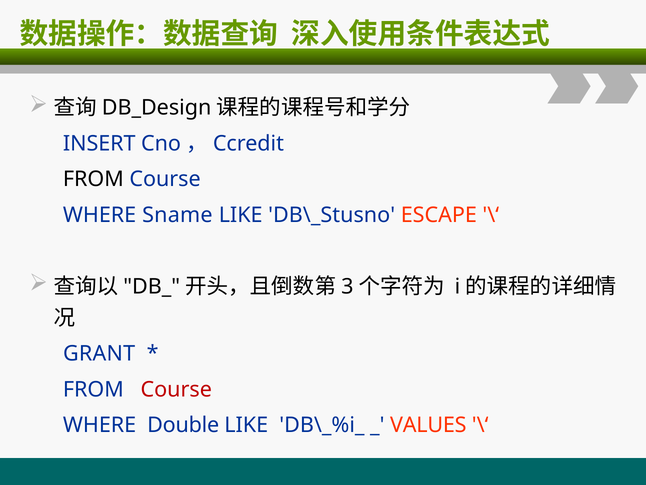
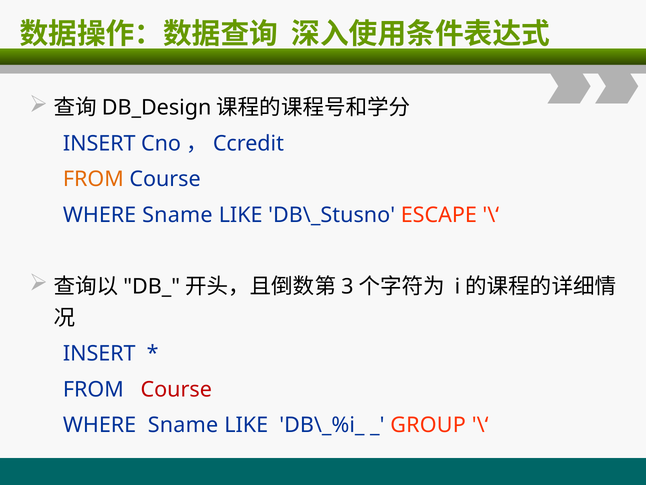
FROM at (93, 179) colour: black -> orange
GRANT at (99, 353): GRANT -> INSERT
Double at (183, 425): Double -> Sname
VALUES: VALUES -> GROUP
